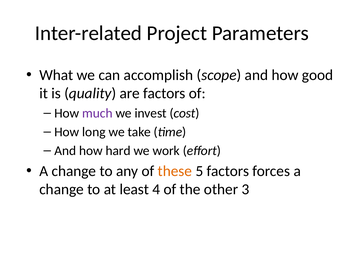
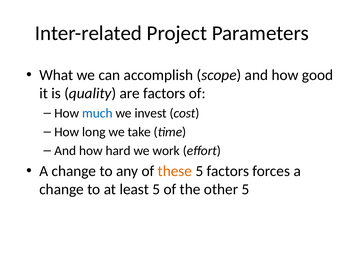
much colour: purple -> blue
least 4: 4 -> 5
other 3: 3 -> 5
